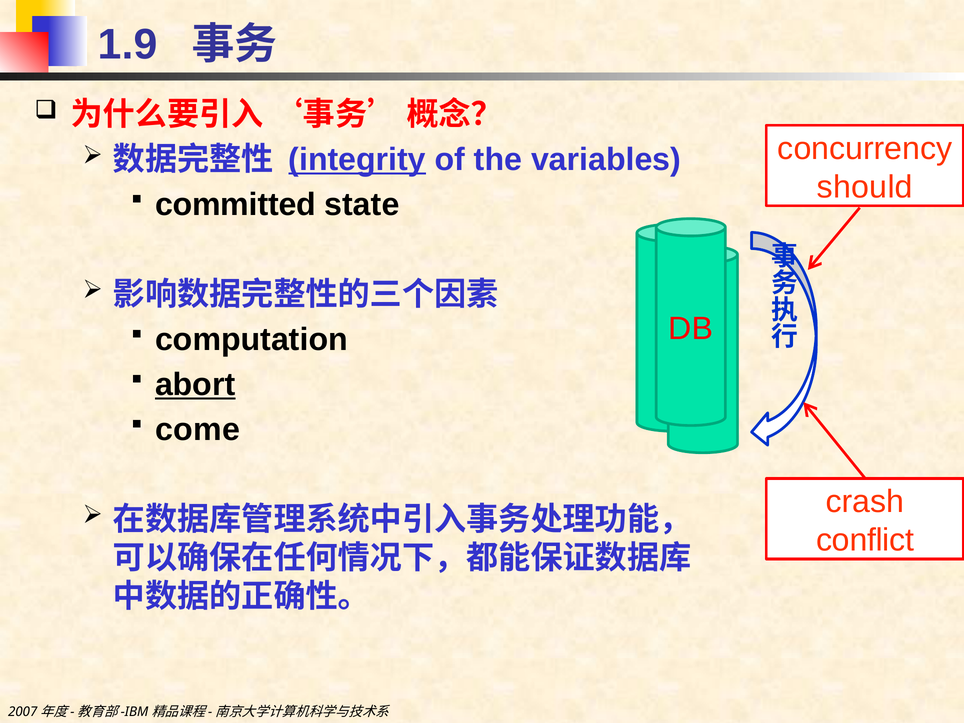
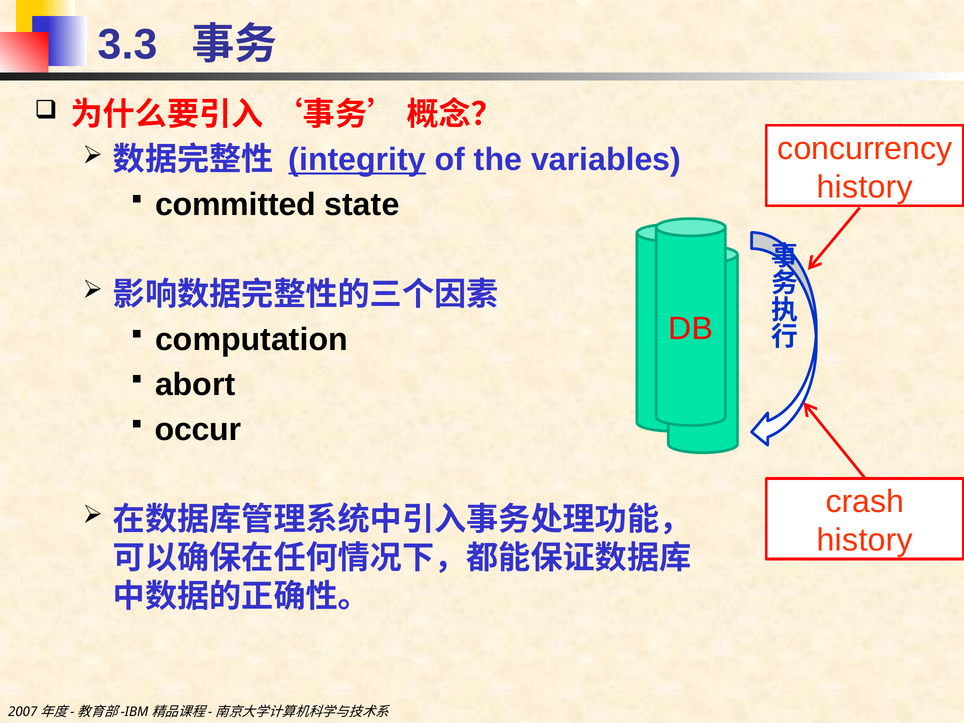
1.9: 1.9 -> 3.3
should at (865, 187): should -> history
abort underline: present -> none
come: come -> occur
conflict at (865, 540): conflict -> history
